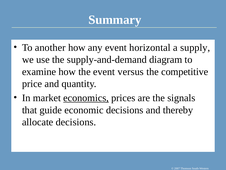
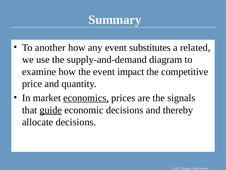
horizontal: horizontal -> substitutes
supply: supply -> related
versus: versus -> impact
guide underline: none -> present
